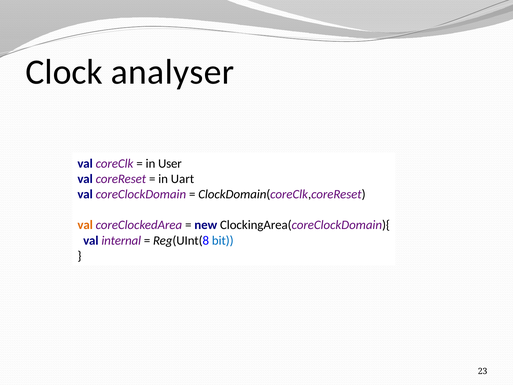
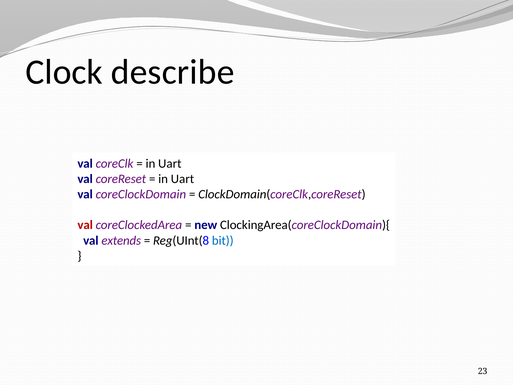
analyser: analyser -> describe
User at (170, 163): User -> Uart
val at (85, 225) colour: orange -> red
internal: internal -> extends
